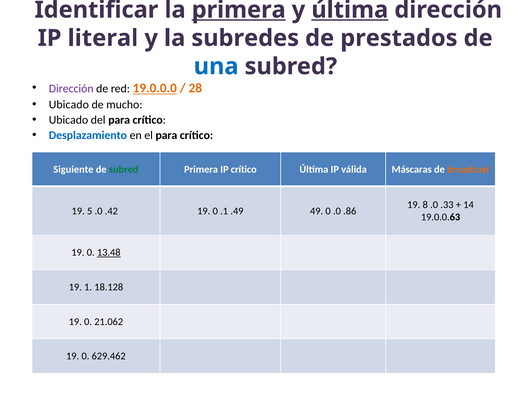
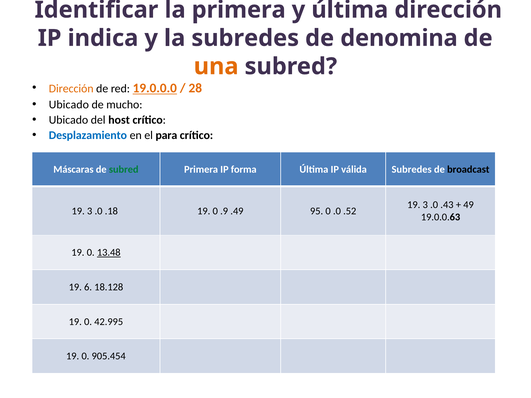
primera at (239, 10) underline: present -> none
última at (350, 10) underline: present -> none
literal: literal -> indica
prestados: prestados -> denomina
una colour: blue -> orange
Dirección at (71, 89) colour: purple -> orange
del para: para -> host
Siguiente: Siguiente -> Máscaras
IP crítico: crítico -> forma
válida Máscaras: Máscaras -> Subredes
broadcast colour: orange -> black
8 at (425, 205): 8 -> 3
.33: .33 -> .43
14: 14 -> 49
5 at (90, 211): 5 -> 3
.42: .42 -> .18
.1: .1 -> .9
49: 49 -> 95
.86: .86 -> .52
1: 1 -> 6
21.062: 21.062 -> 42.995
629.462: 629.462 -> 905.454
